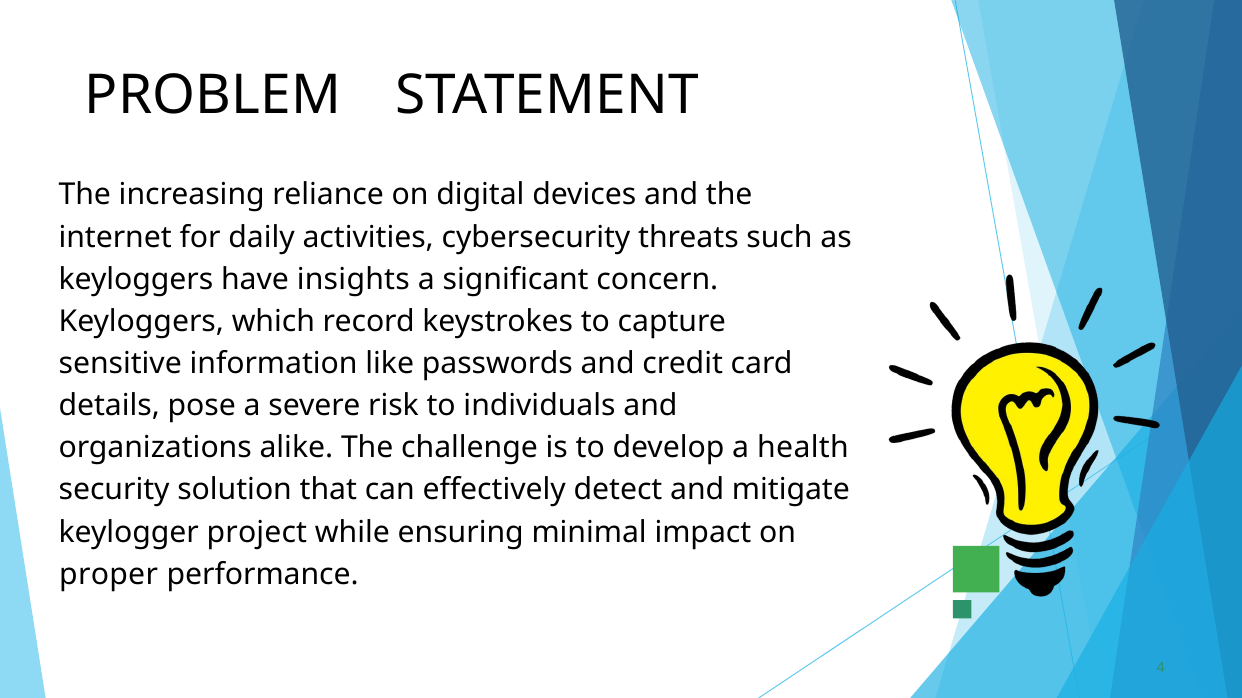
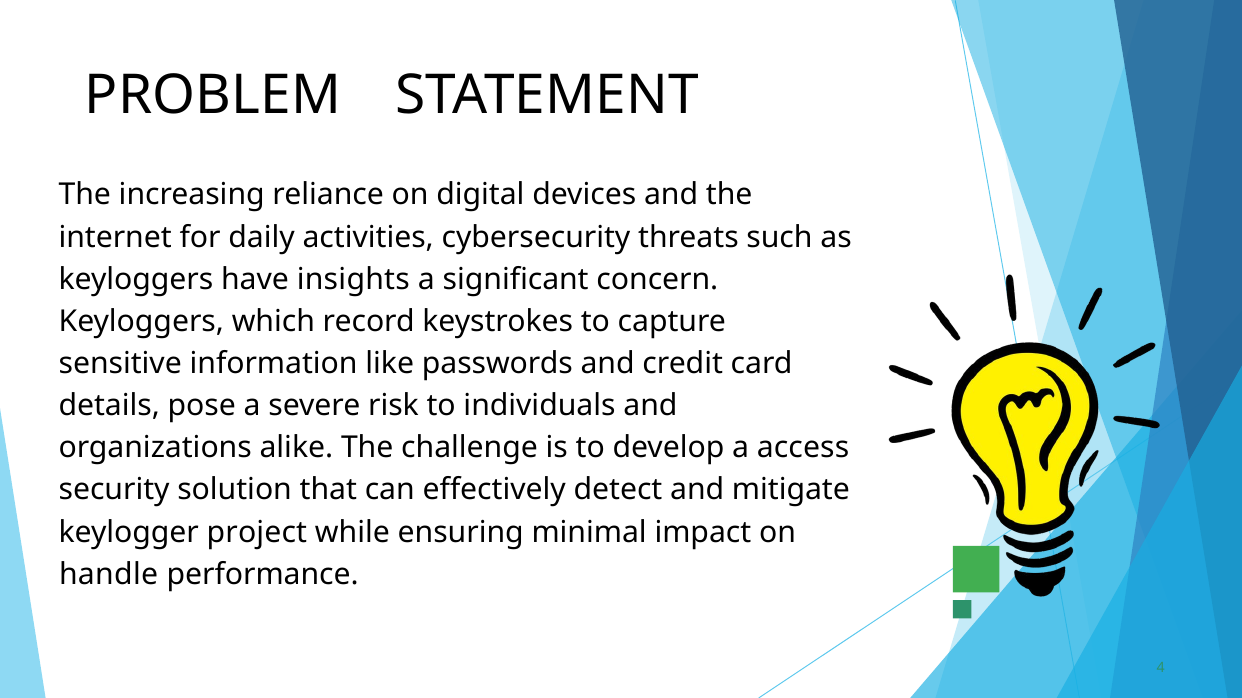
health: health -> access
proper: proper -> handle
